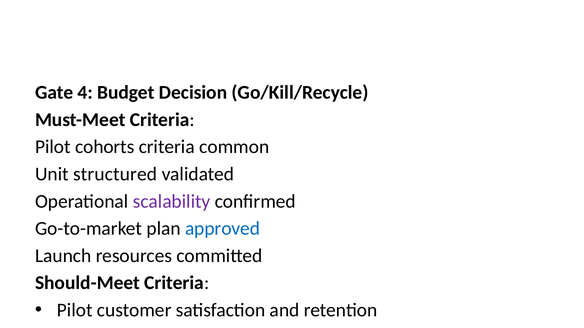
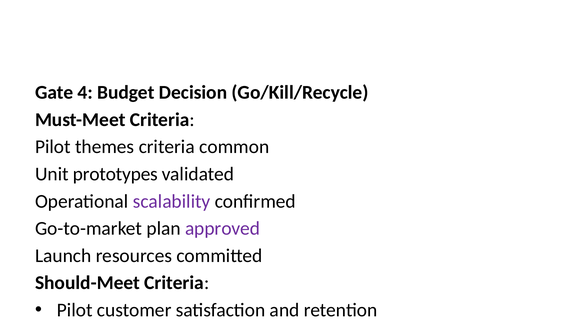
cohorts: cohorts -> themes
structured: structured -> prototypes
approved colour: blue -> purple
